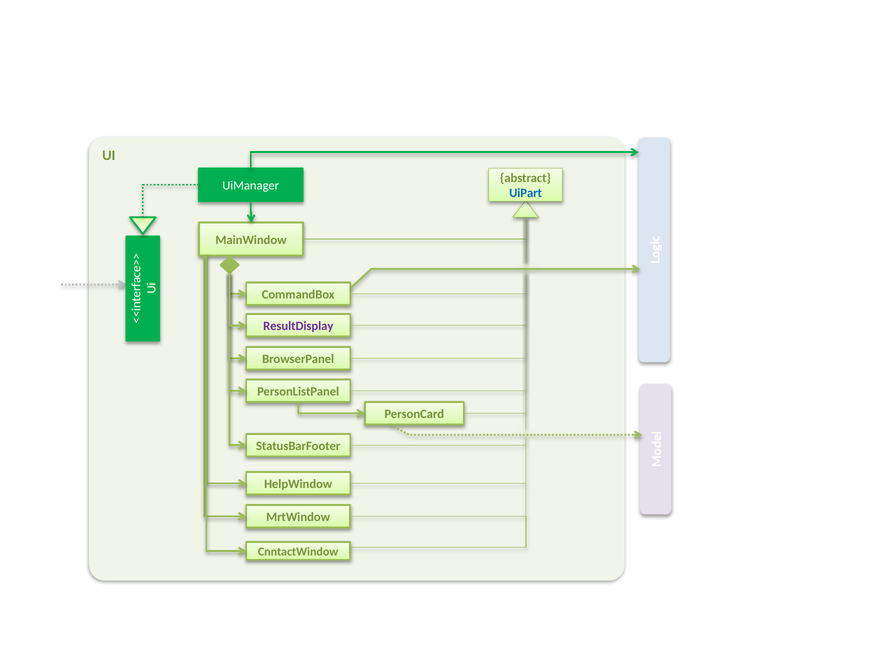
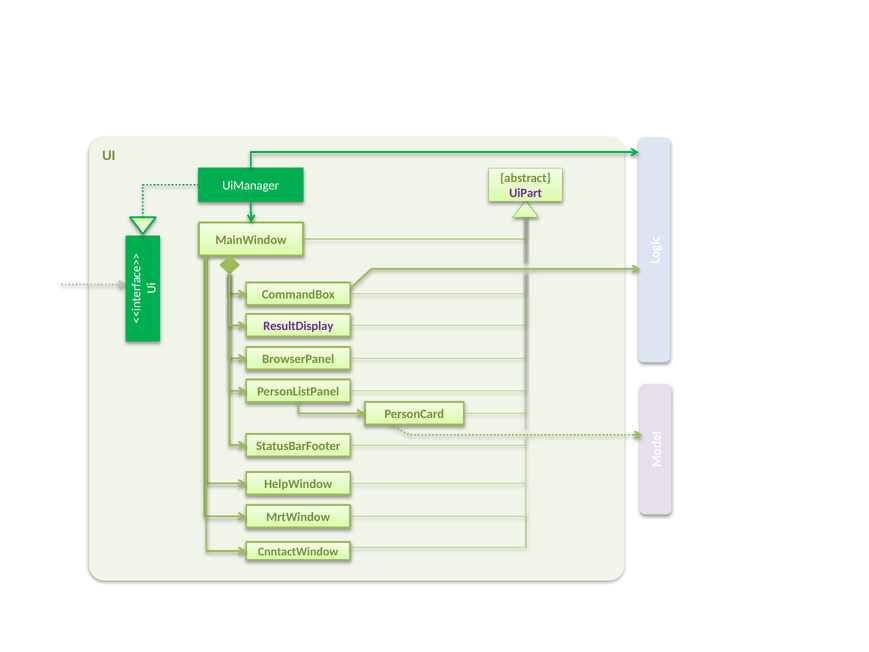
UiPart colour: blue -> purple
